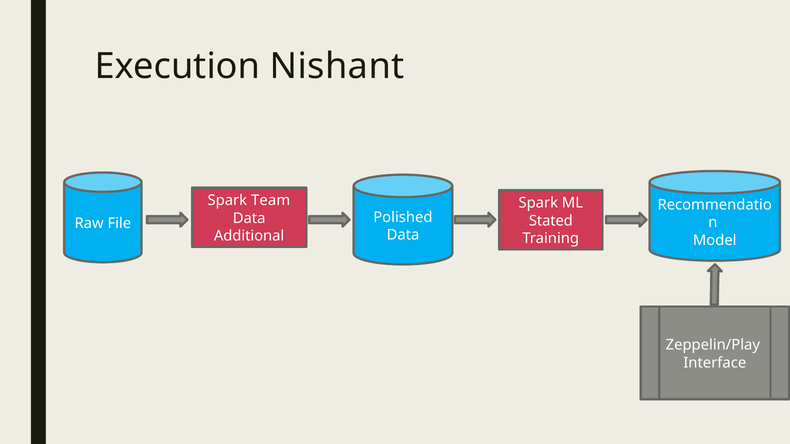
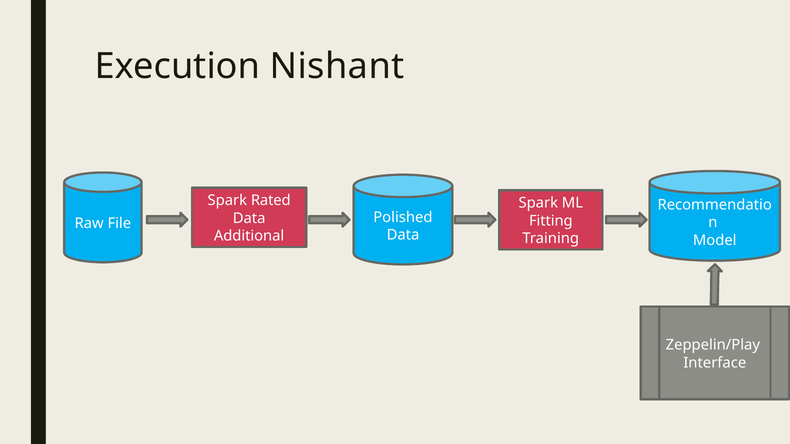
Team: Team -> Rated
Stated: Stated -> Fitting
